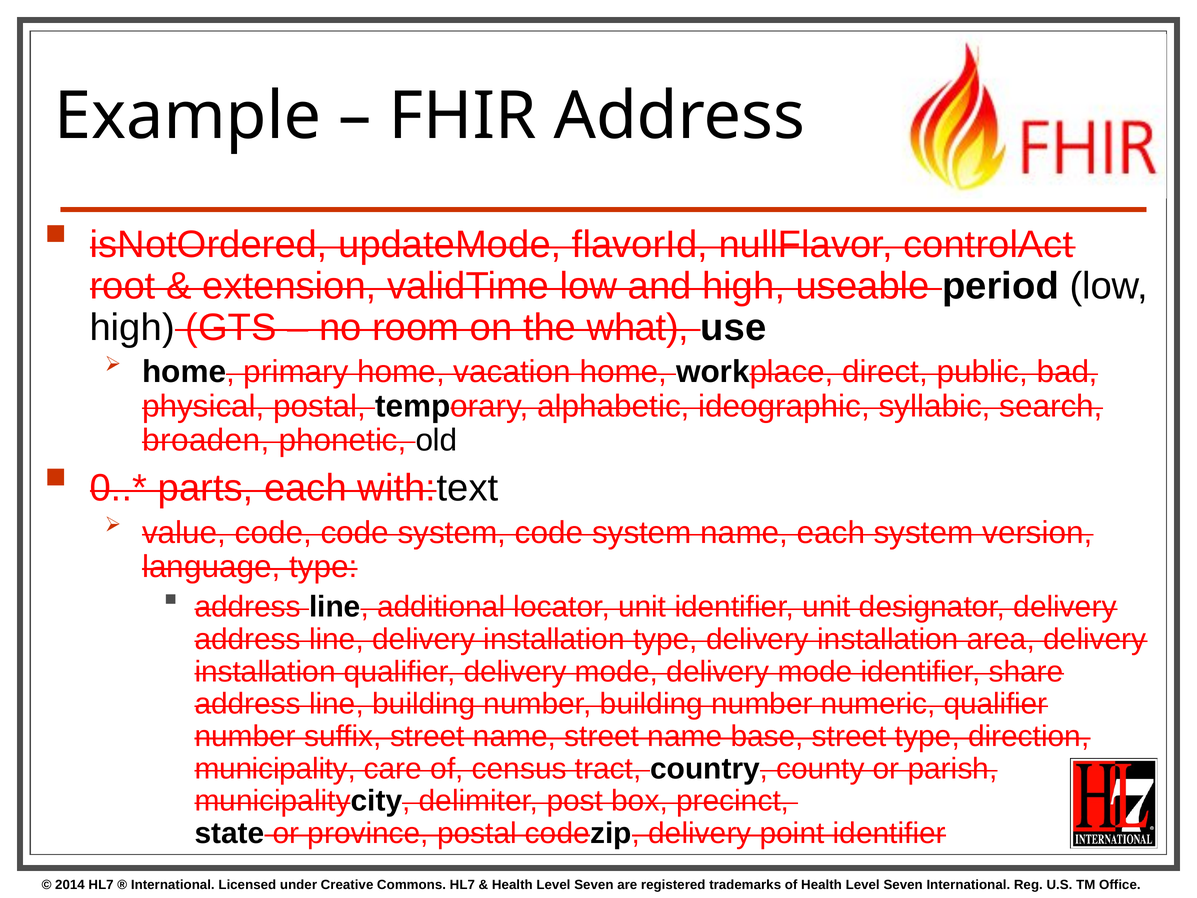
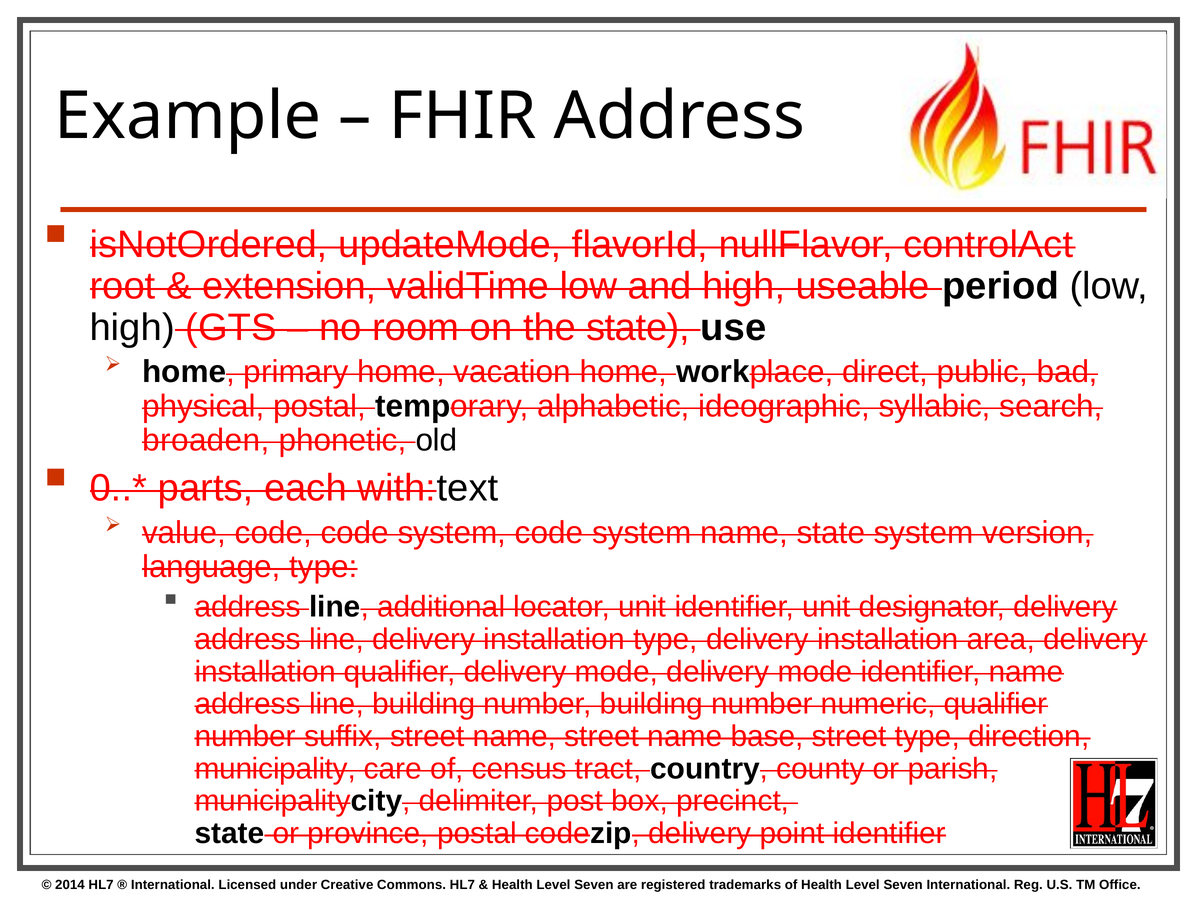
the what: what -> state
name each: each -> state
identifier share: share -> name
